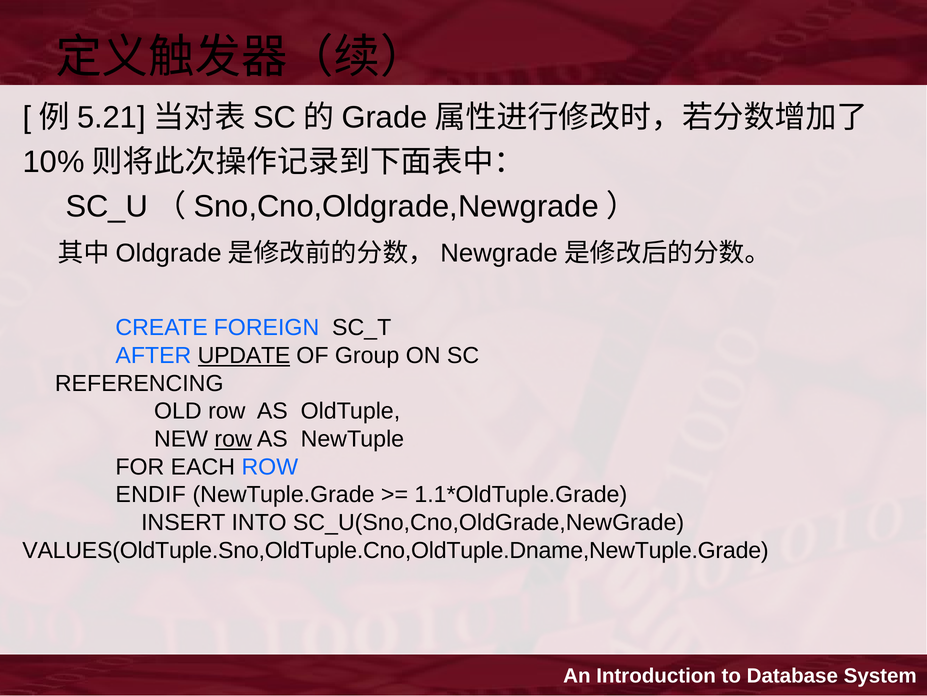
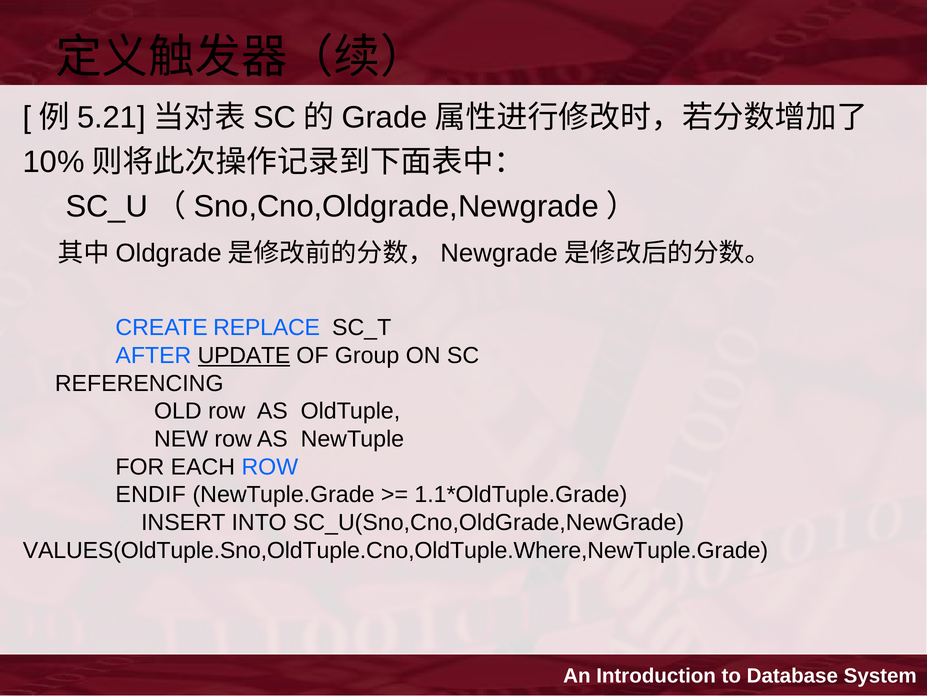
FOREIGN: FOREIGN -> REPLACE
row at (233, 439) underline: present -> none
VALUES(OldTuple.Sno,OldTuple.Cno,OldTuple.Dname,NewTuple.Grade: VALUES(OldTuple.Sno,OldTuple.Cno,OldTuple.Dname,NewTuple.Grade -> VALUES(OldTuple.Sno,OldTuple.Cno,OldTuple.Where,NewTuple.Grade
